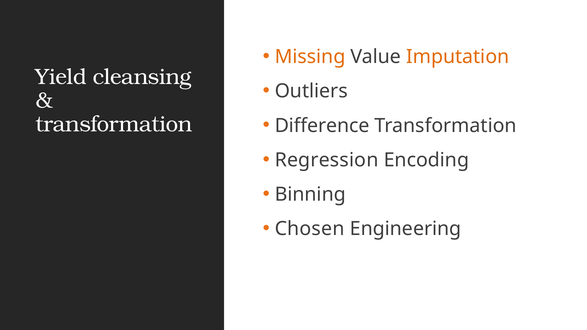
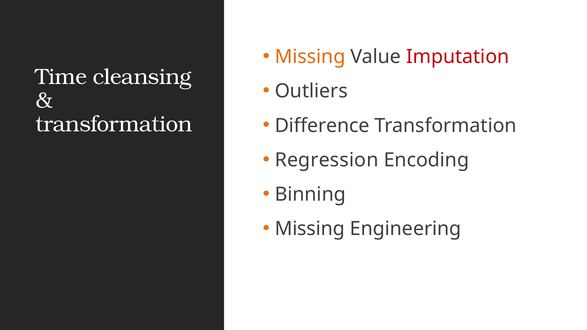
Imputation colour: orange -> red
Yield: Yield -> Time
Chosen at (310, 229): Chosen -> Missing
